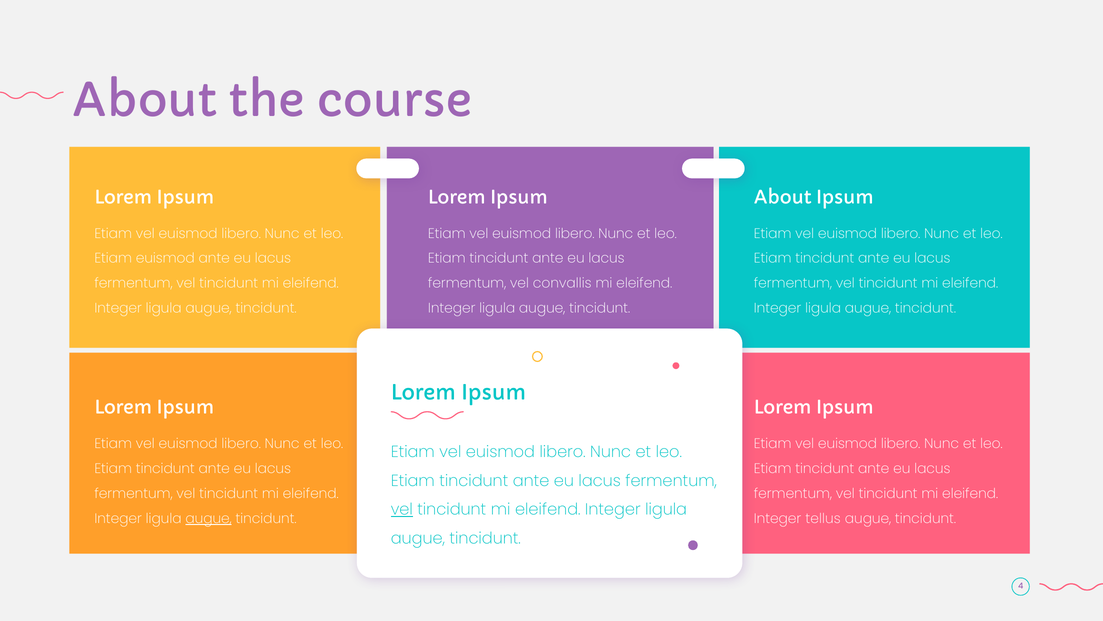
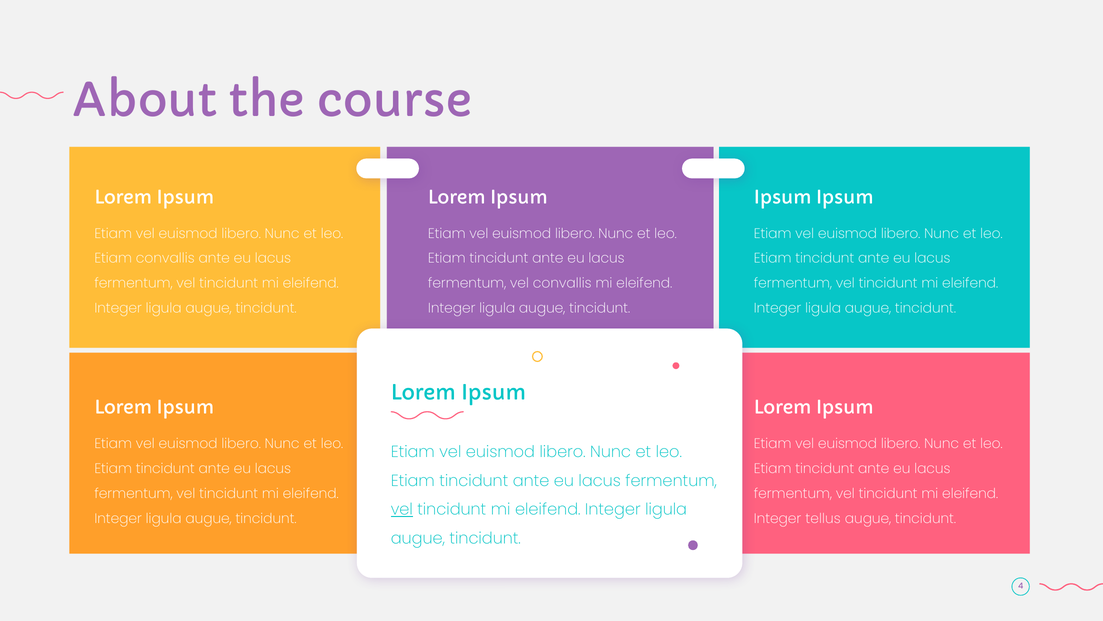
About at (783, 197): About -> Ipsum
Etiam euismod: euismod -> convallis
augue at (209, 518) underline: present -> none
